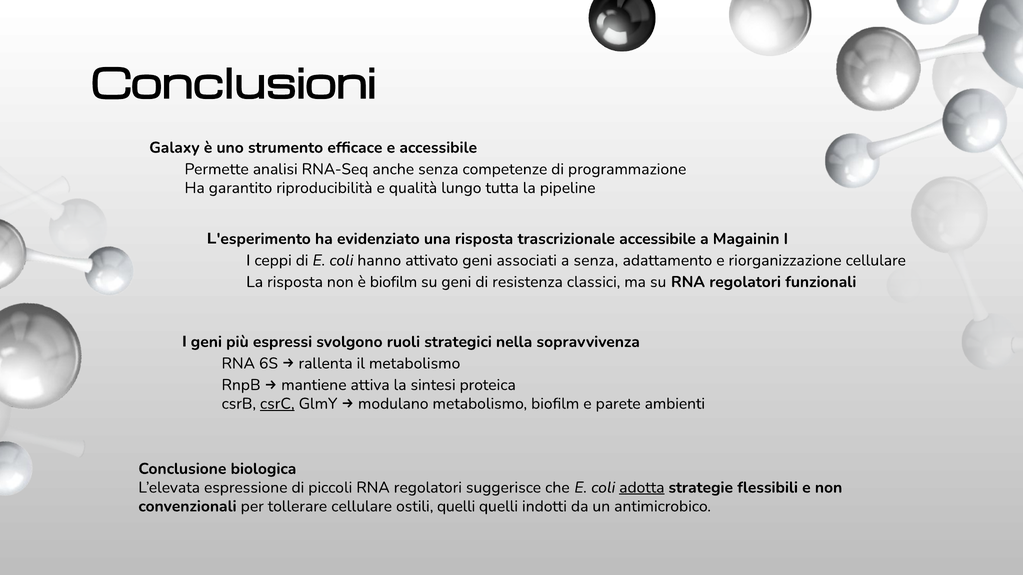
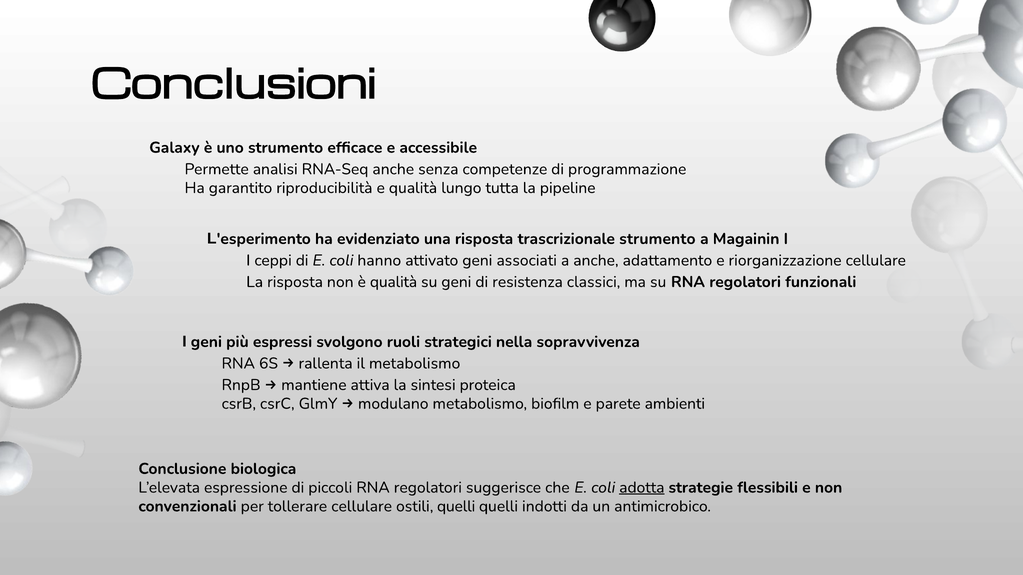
trascrizionale accessibile: accessibile -> strumento
a senza: senza -> anche
è biofilm: biofilm -> qualità
csrC underline: present -> none
